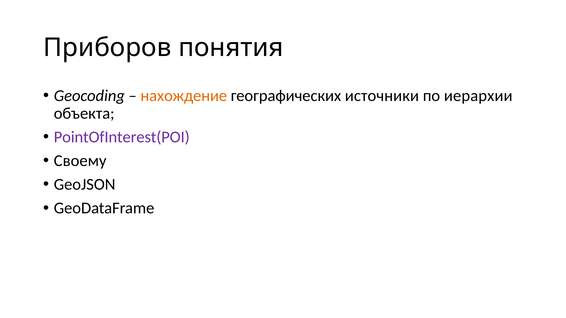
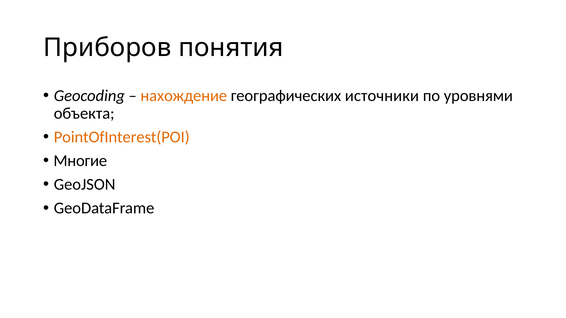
иерархии: иерархии -> уровнями
PointOfInterest(POI colour: purple -> orange
Своему: Своему -> Многие
